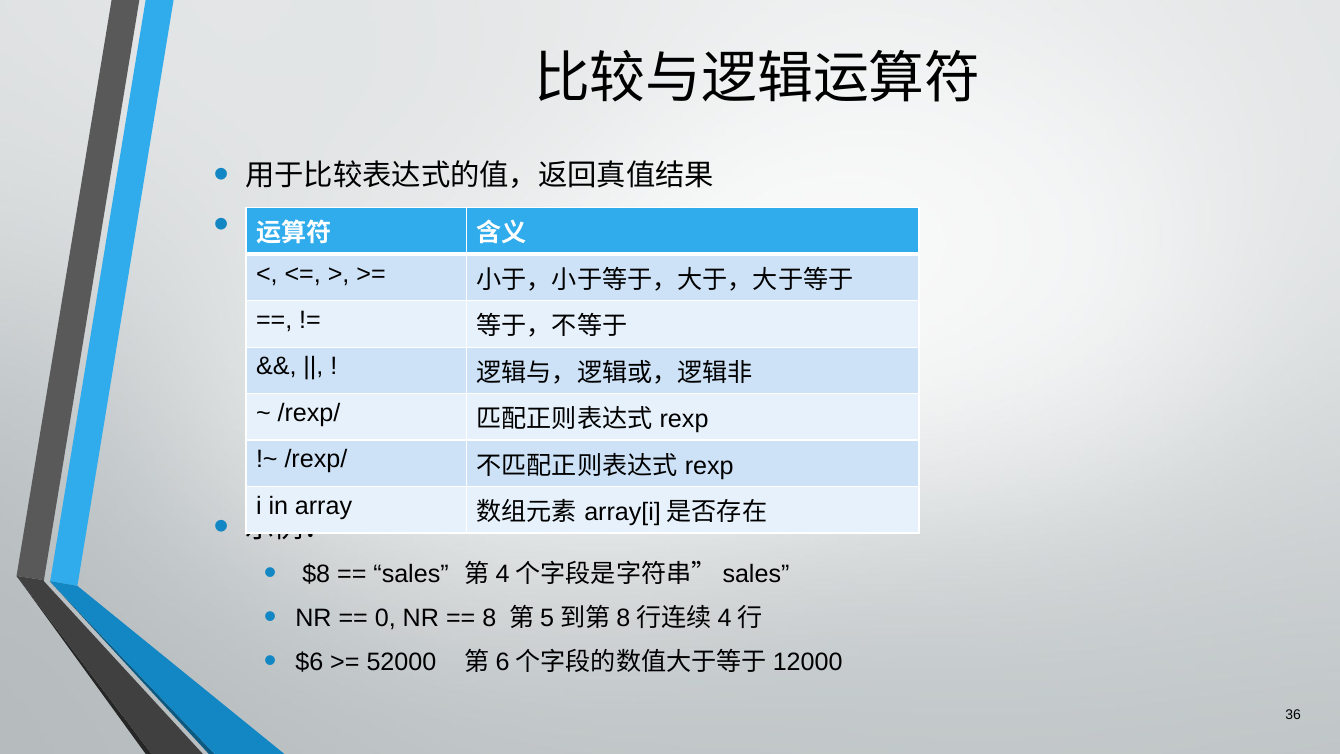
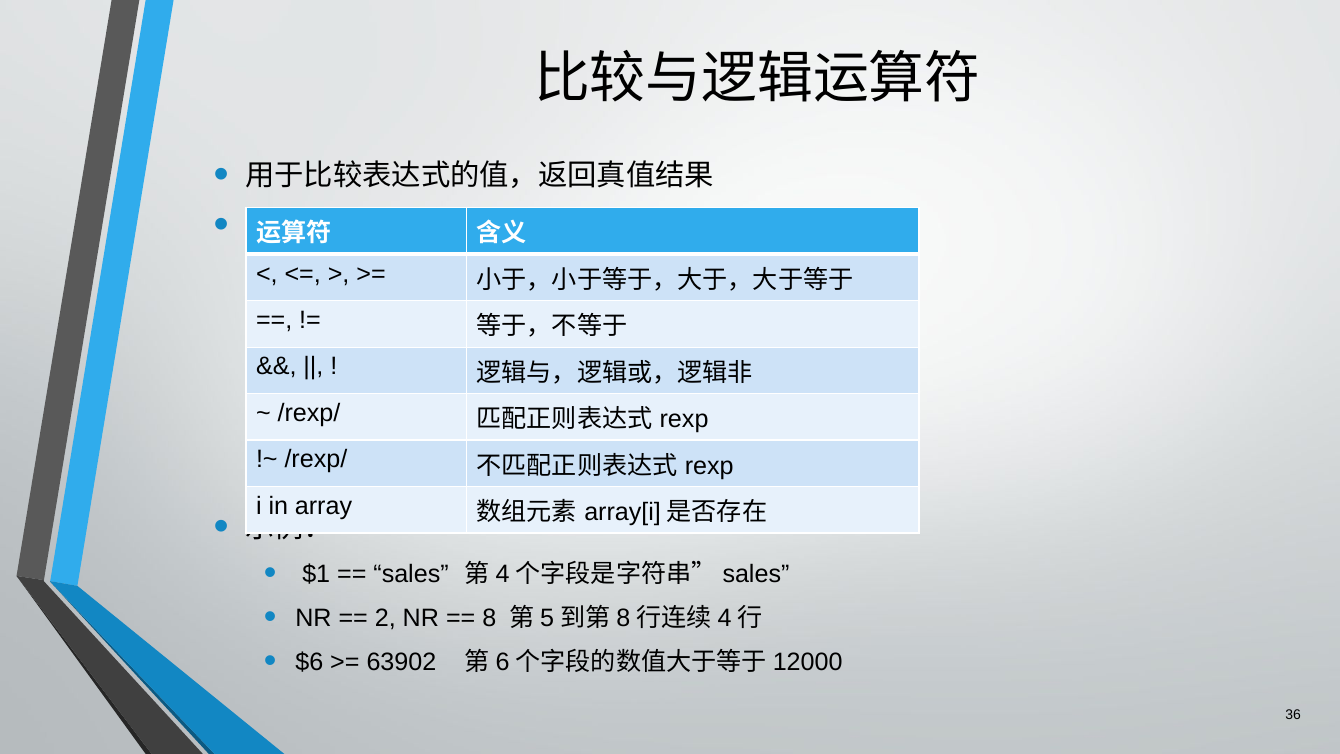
$8: $8 -> $1
0: 0 -> 2
52000: 52000 -> 63902
